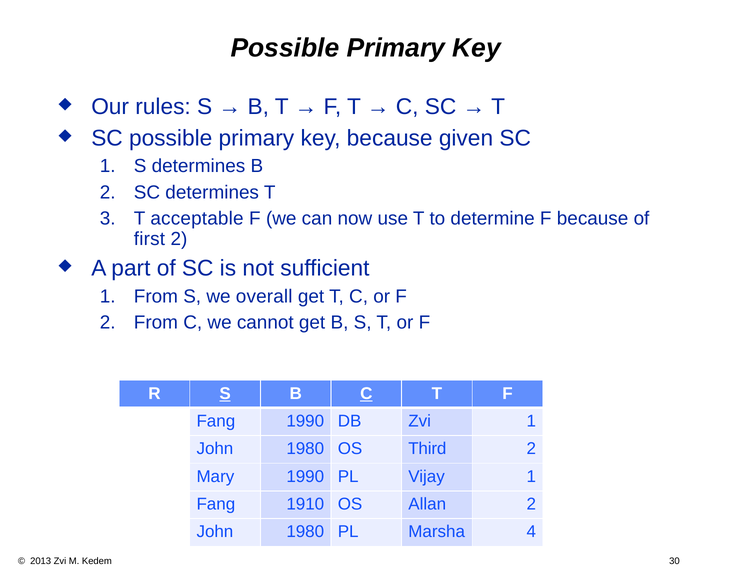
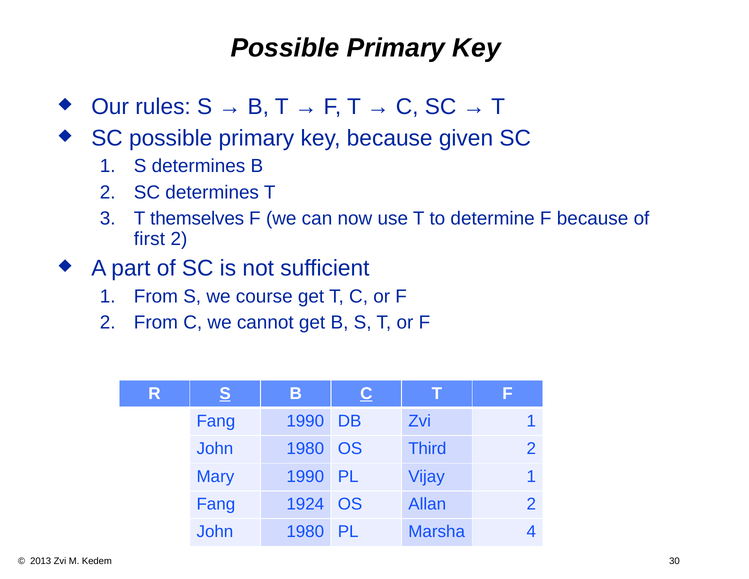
acceptable: acceptable -> themselves
overall: overall -> course
1910: 1910 -> 1924
